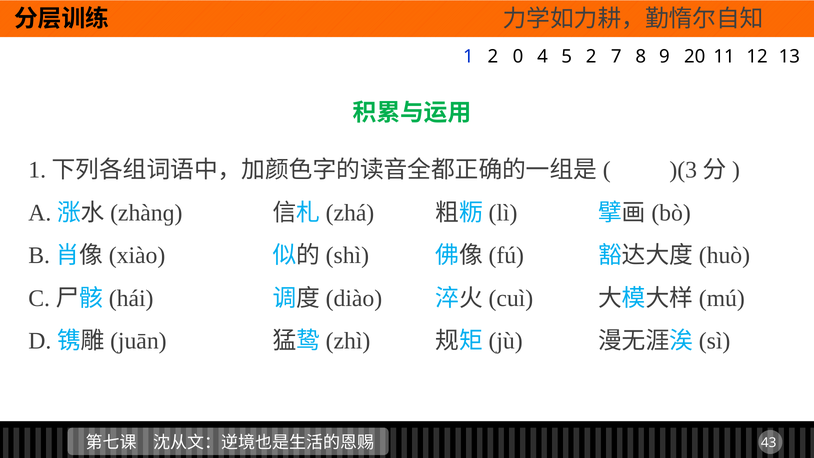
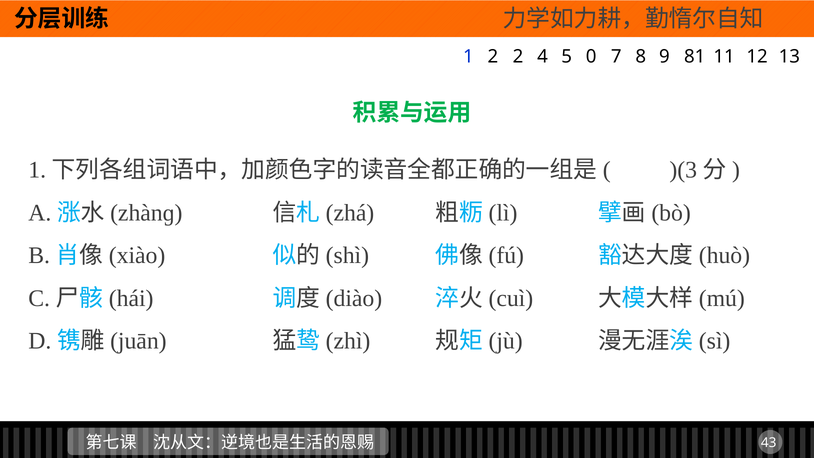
2 0: 0 -> 2
5 2: 2 -> 0
20: 20 -> 81
